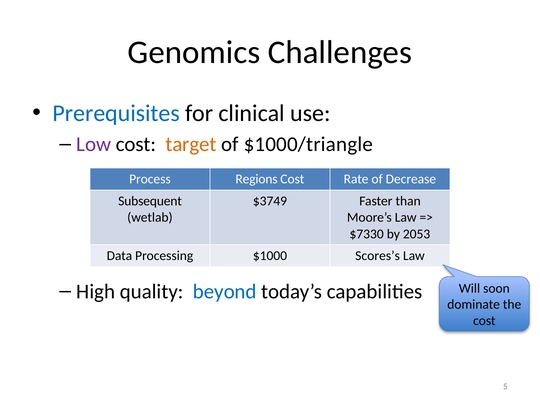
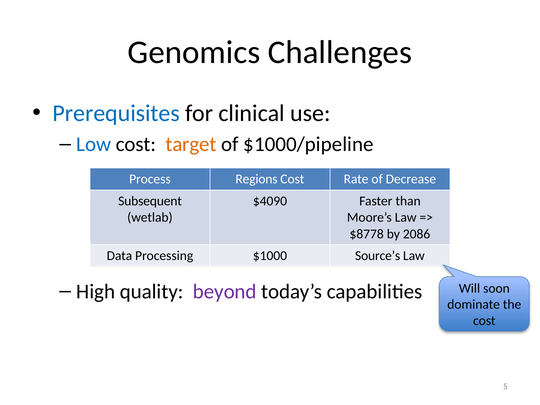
Low colour: purple -> blue
$1000/triangle: $1000/triangle -> $1000/pipeline
$3749: $3749 -> $4090
$7330: $7330 -> $8778
2053: 2053 -> 2086
Scores’s: Scores’s -> Source’s
beyond colour: blue -> purple
